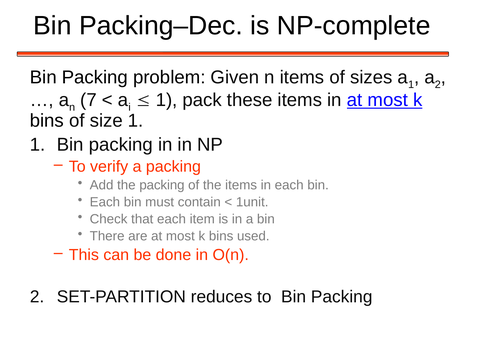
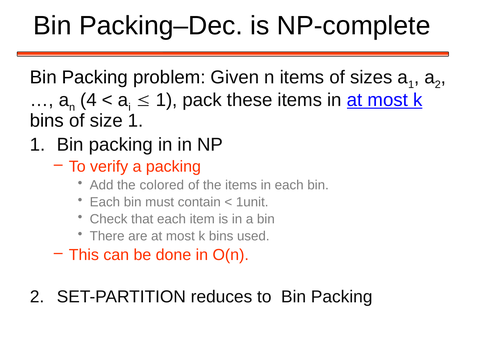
7: 7 -> 4
the packing: packing -> colored
